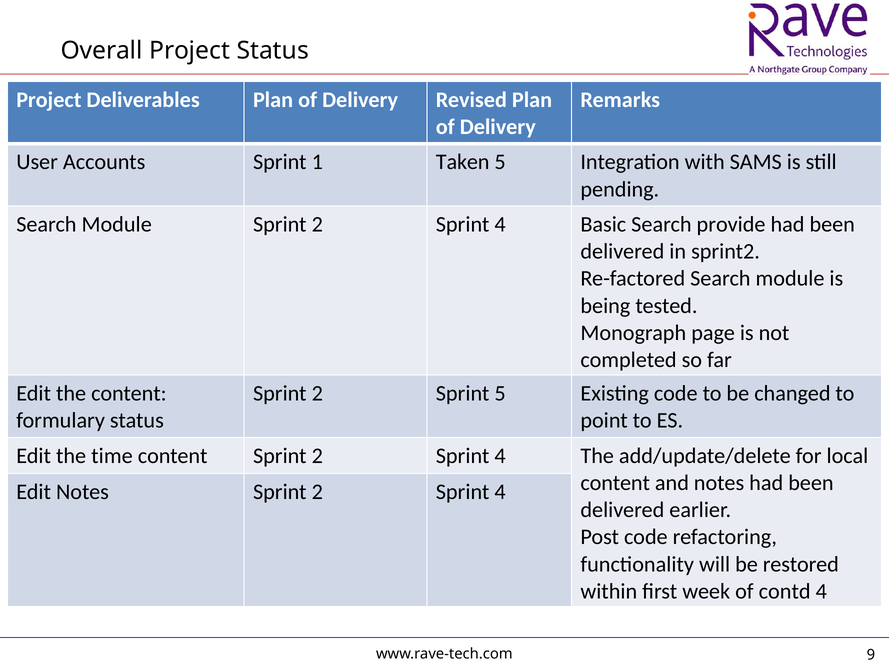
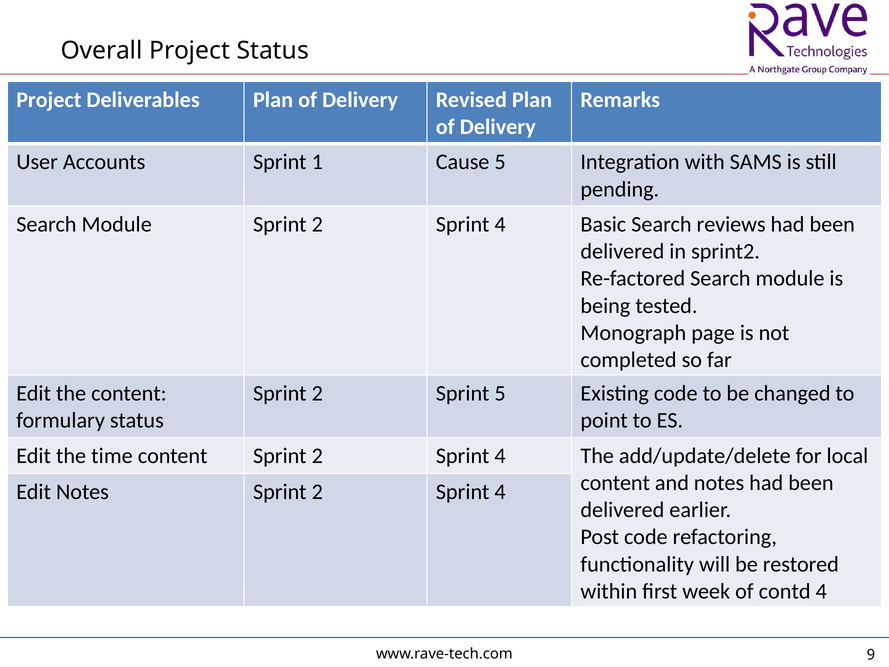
Taken: Taken -> Cause
provide: provide -> reviews
